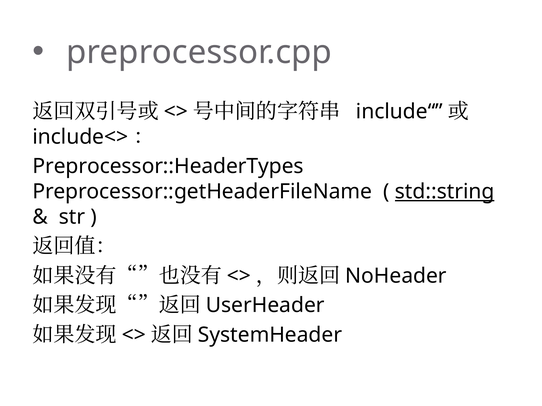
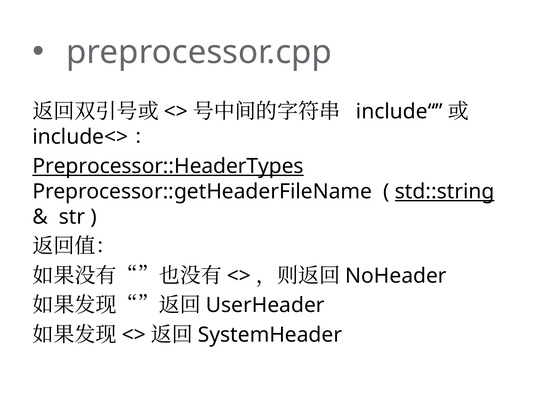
Preprocessor::HeaderTypes underline: none -> present
